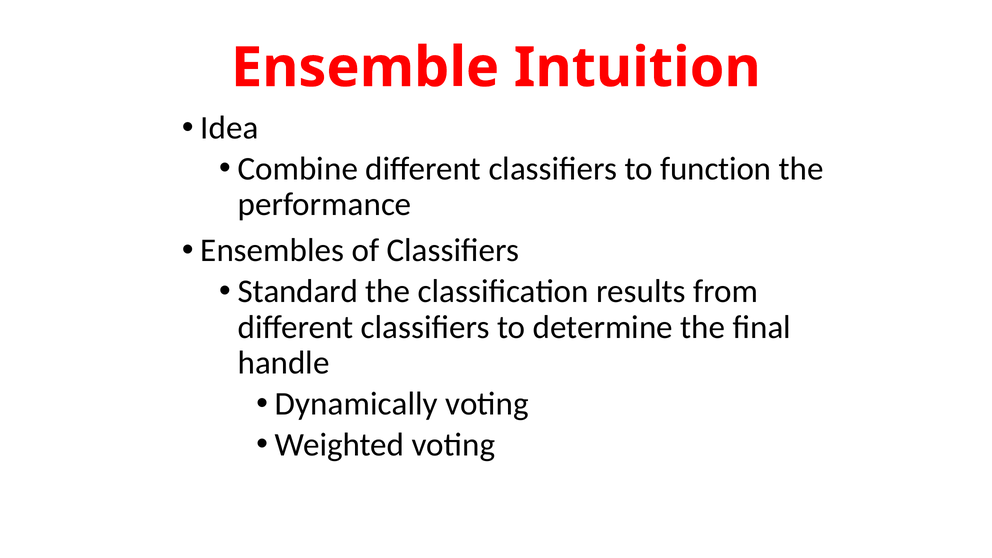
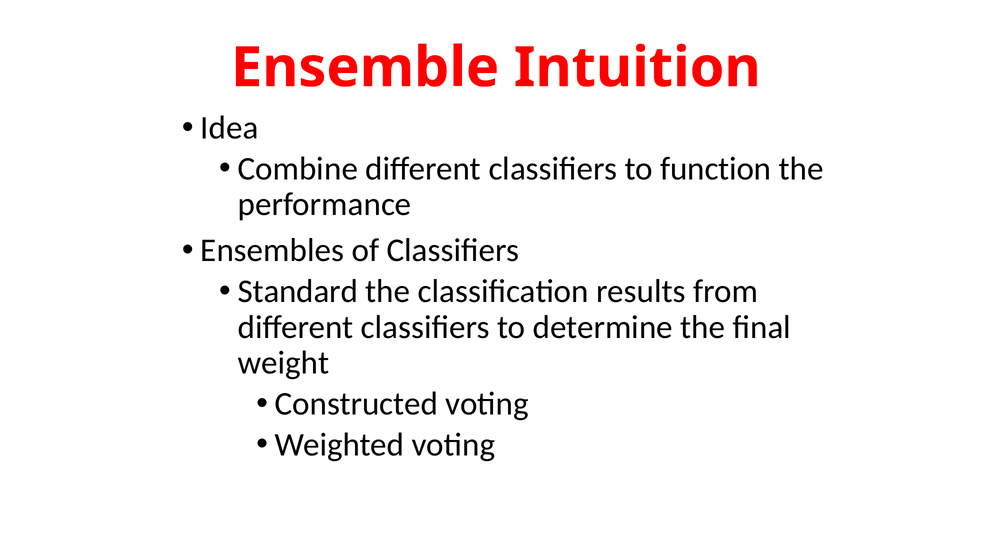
handle: handle -> weight
Dynamically: Dynamically -> Constructed
